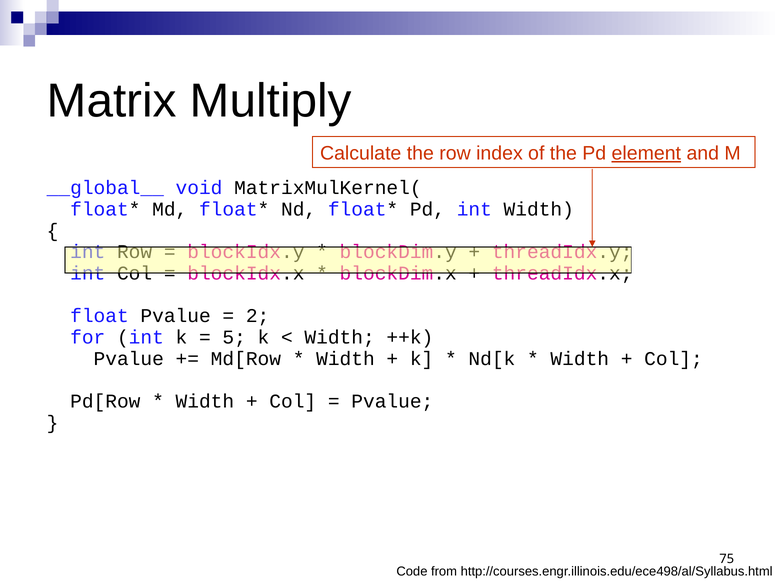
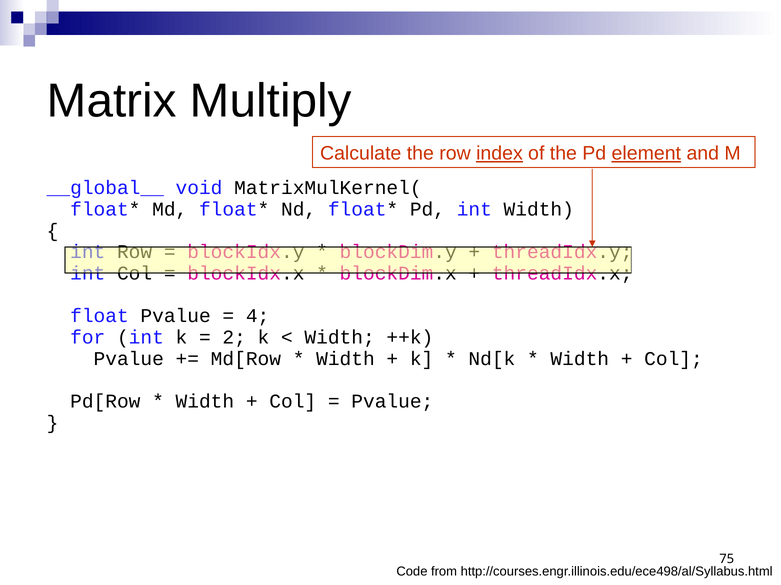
index underline: none -> present
2: 2 -> 4
5: 5 -> 2
